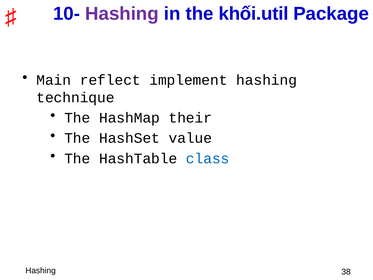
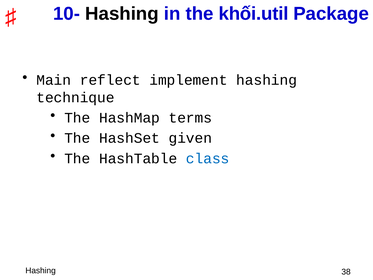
Hashing at (122, 14) colour: purple -> black
their: their -> terms
value: value -> given
